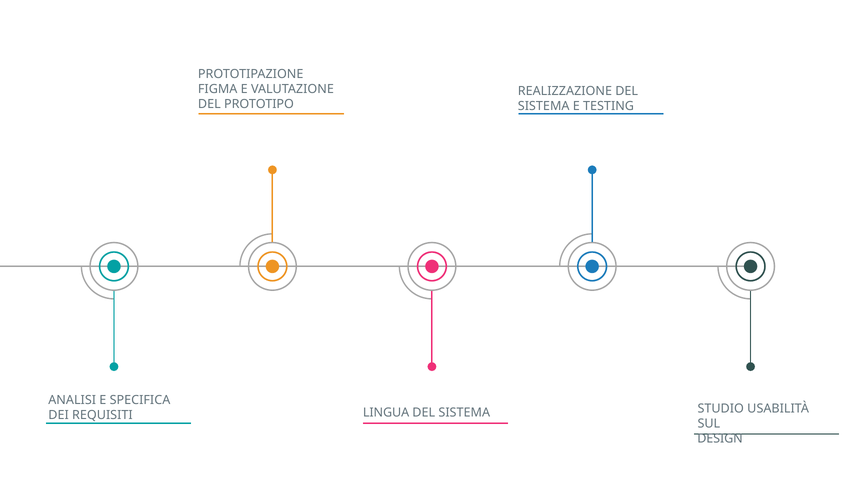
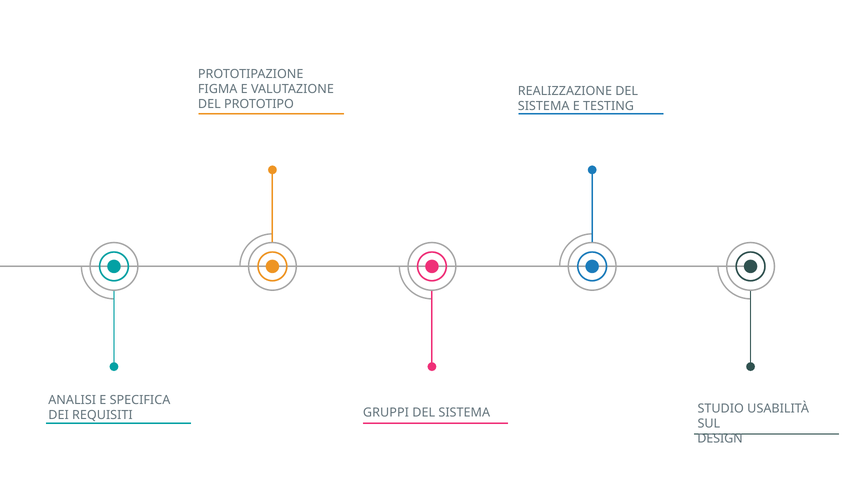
LINGUA: LINGUA -> GRUPPI
